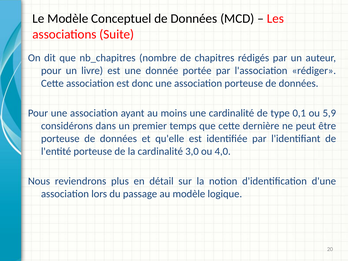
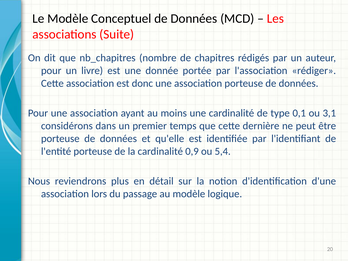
5,9: 5,9 -> 3,1
3,0: 3,0 -> 0,9
4,0: 4,0 -> 5,4
